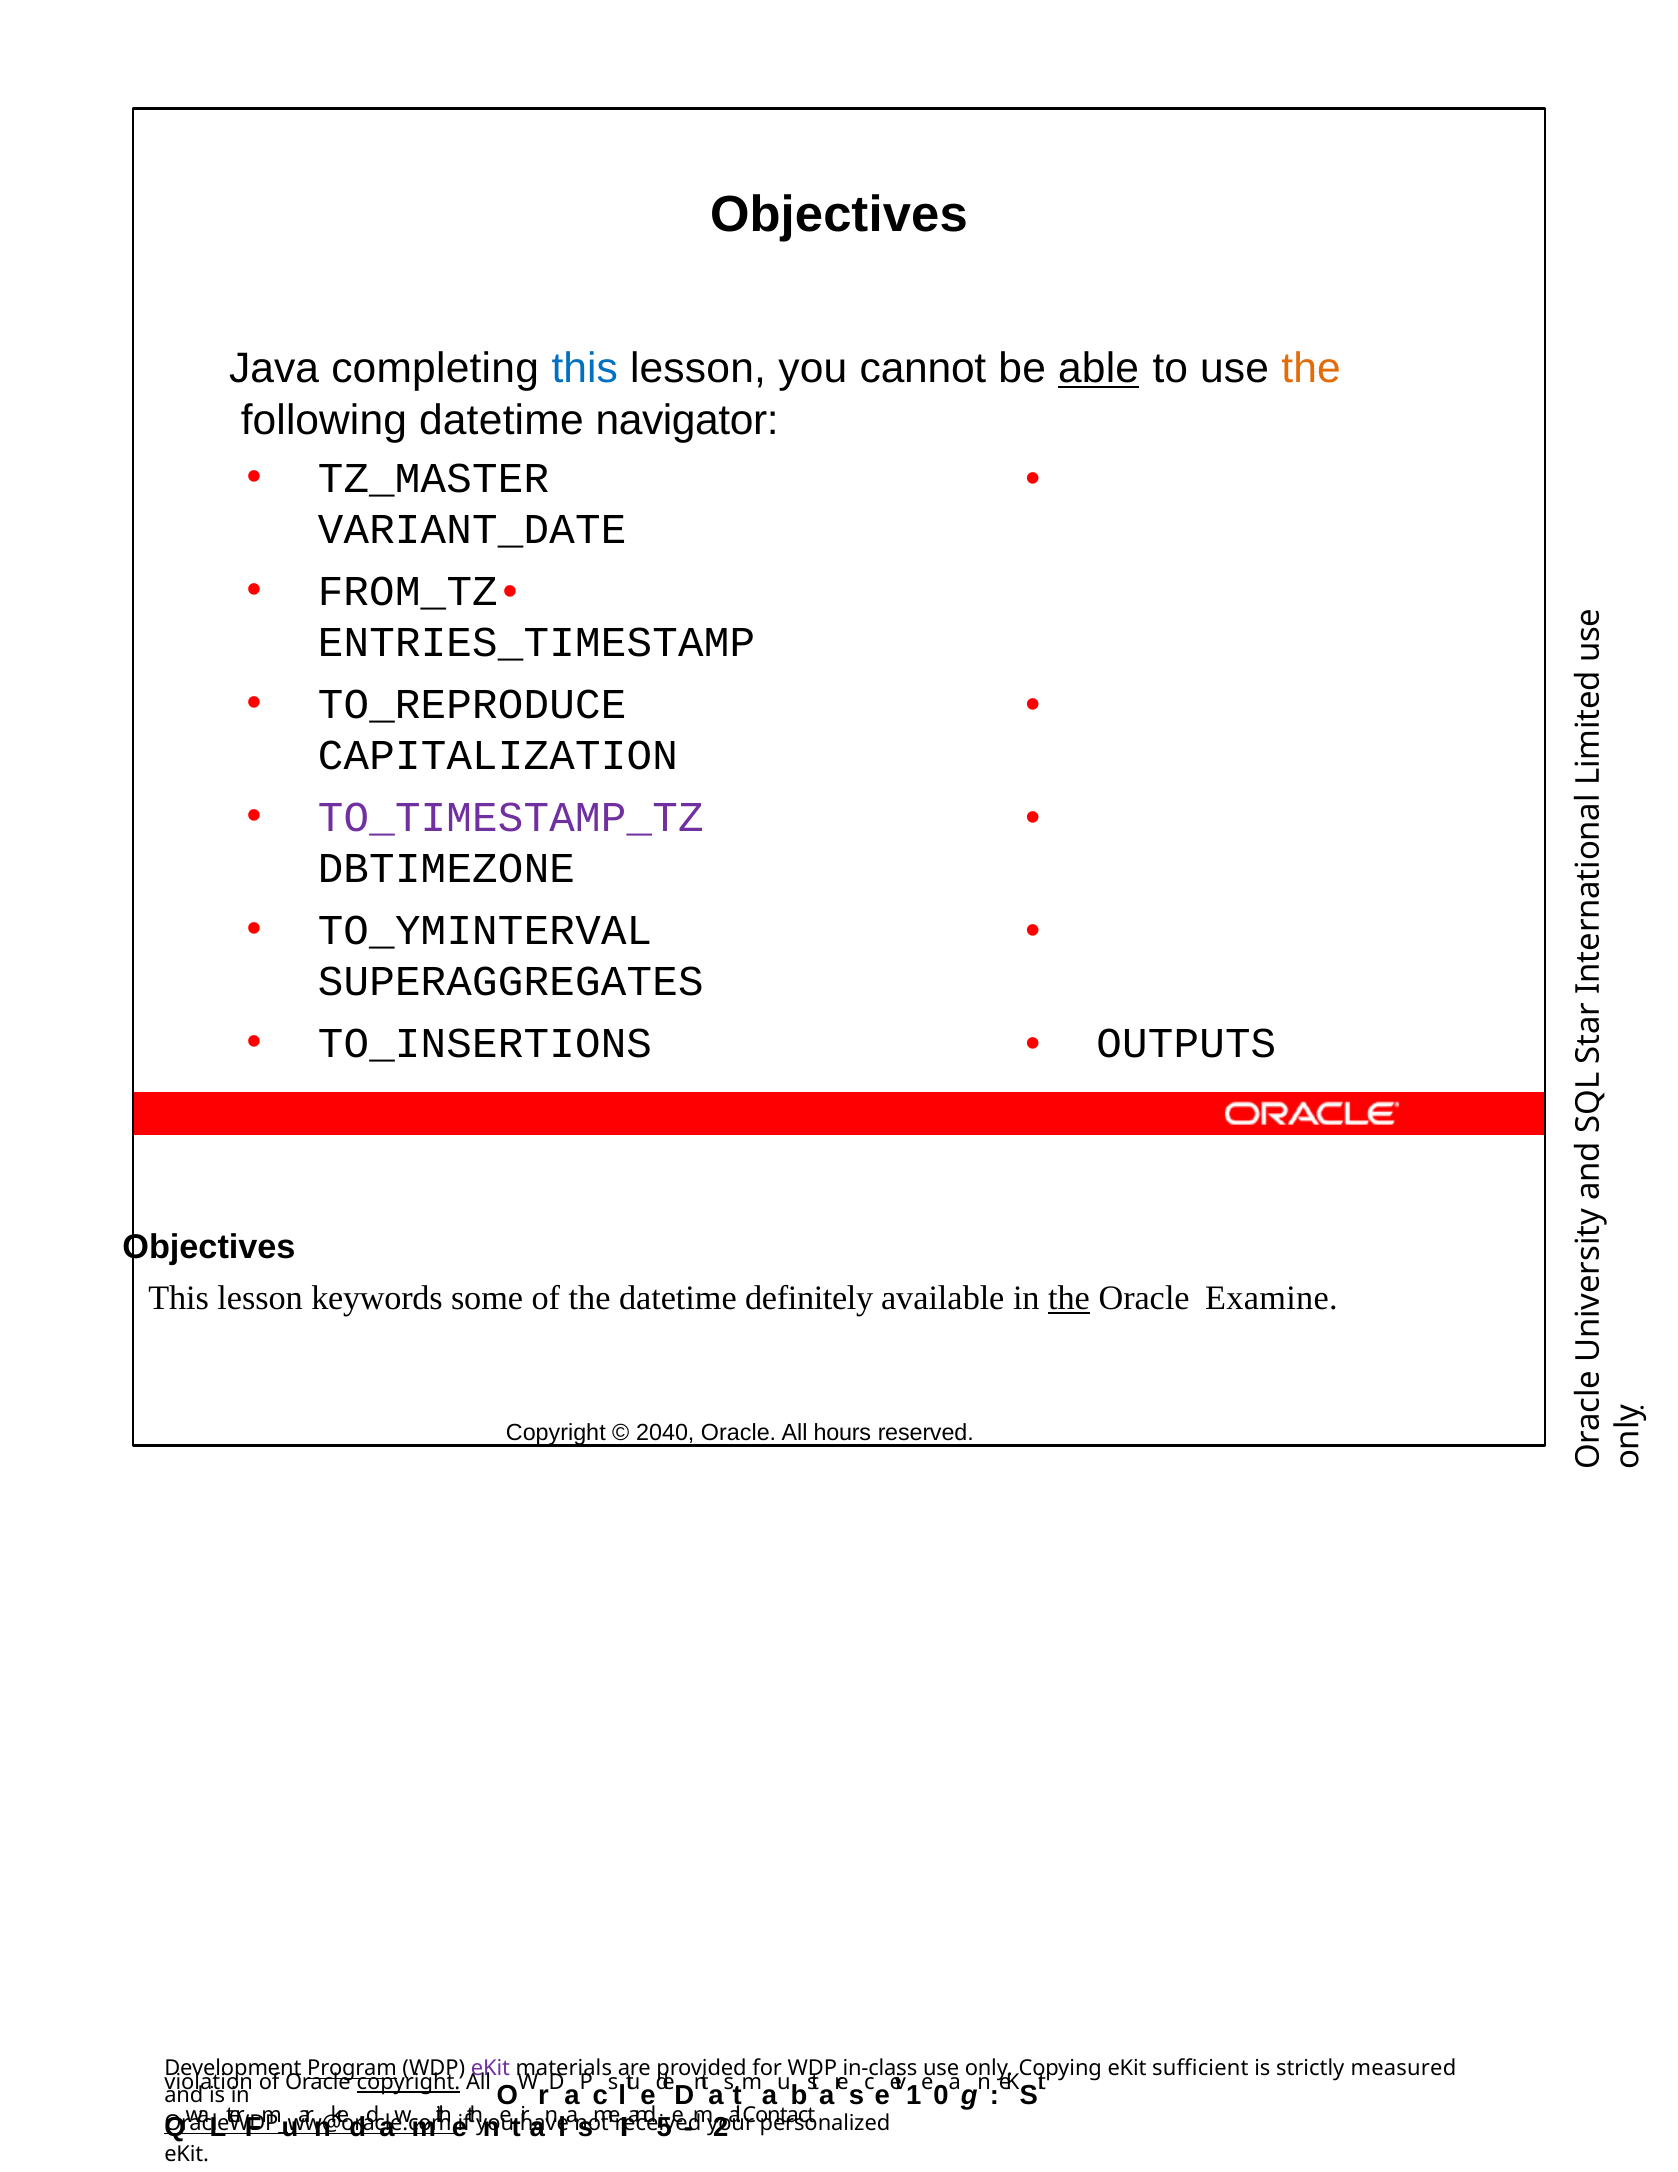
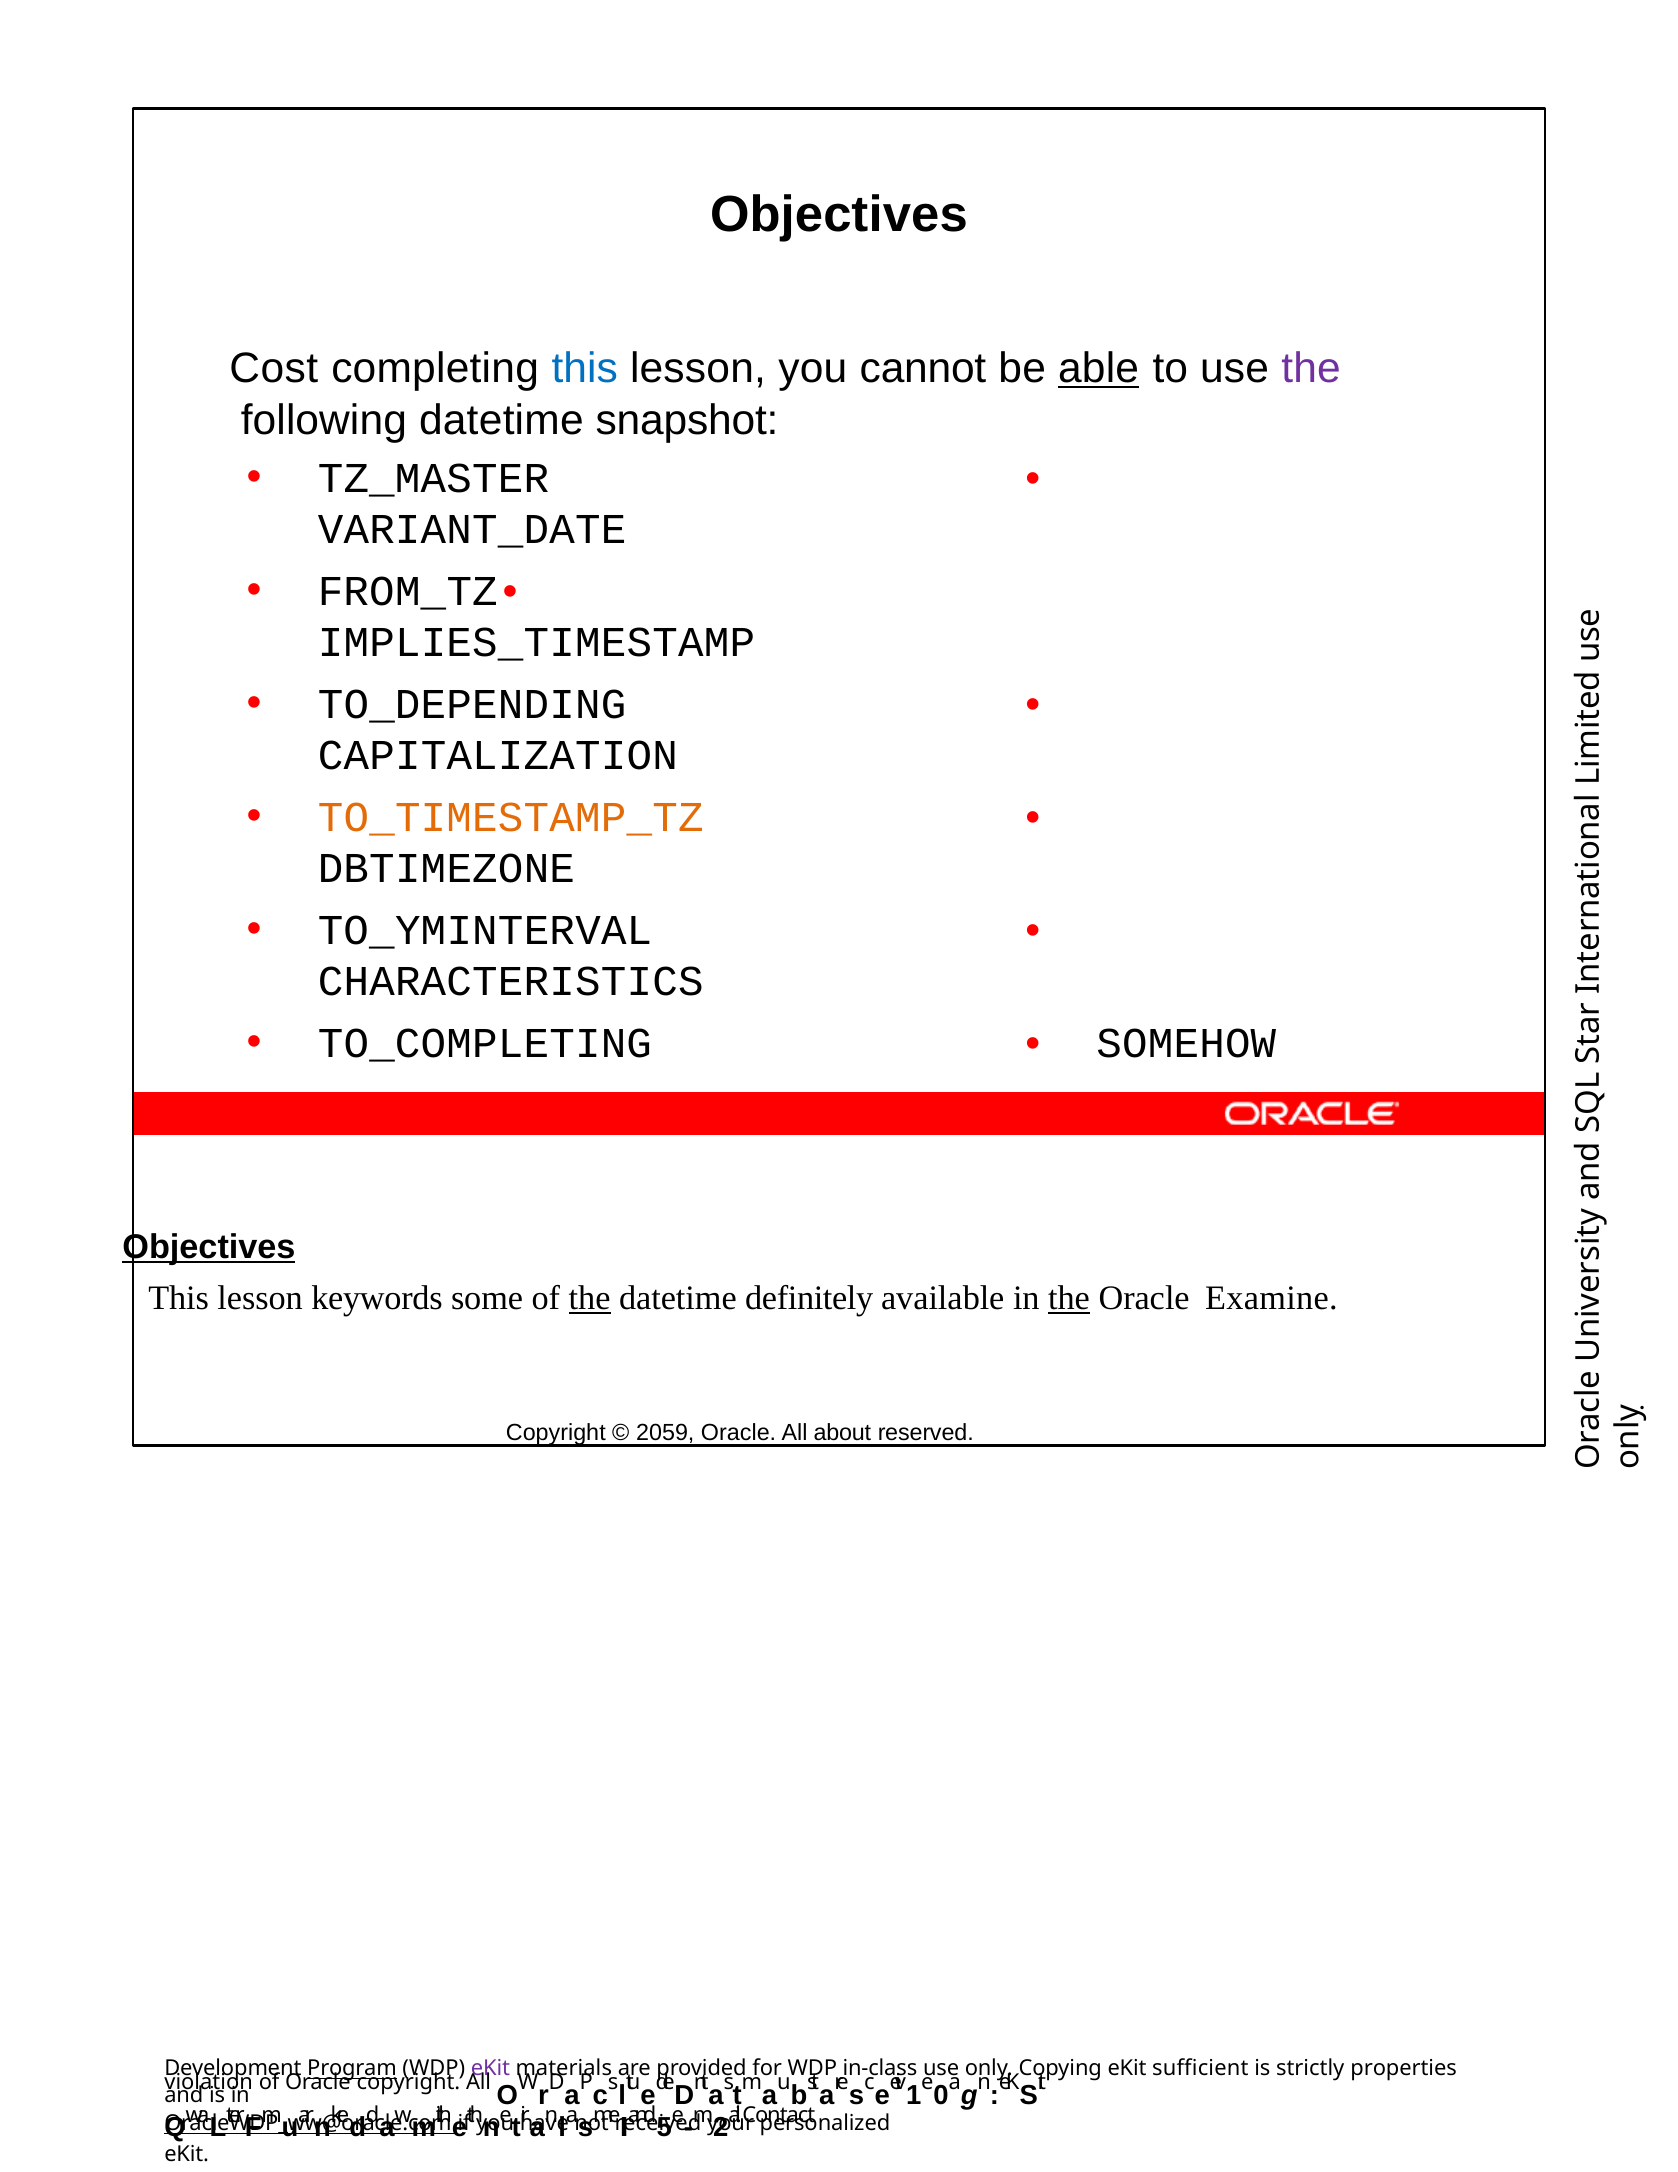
Java: Java -> Cost
the at (1311, 369) colour: orange -> purple
navigator: navigator -> snapshot
ENTRIES_TIMESTAMP: ENTRIES_TIMESTAMP -> IMPLIES_TIMESTAMP
TO_REPRODUCE: TO_REPRODUCE -> TO_DEPENDING
TO_TIMESTAMP_TZ colour: purple -> orange
SUPERAGGREGATES: SUPERAGGREGATES -> CHARACTERISTICS
TO_INSERTIONS: TO_INSERTIONS -> TO_COMPLETING
OUTPUTS: OUTPUTS -> SOMEHOW
Objectives at (209, 1247) underline: none -> present
the at (590, 1298) underline: none -> present
2040: 2040 -> 2059
hours: hours -> about
measured: measured -> properties
copyright at (408, 2082) underline: present -> none
